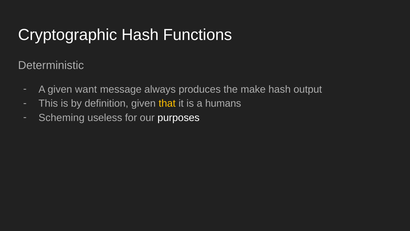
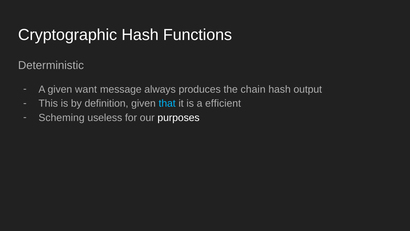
make: make -> chain
that colour: yellow -> light blue
humans: humans -> efficient
